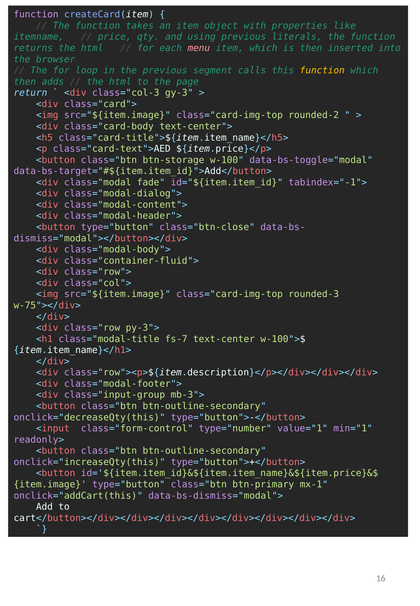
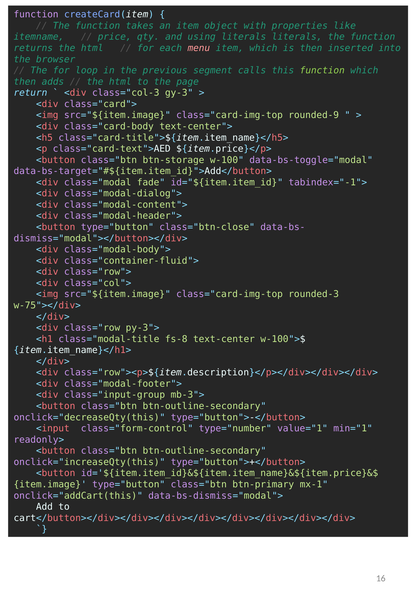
using previous: previous -> literals
function at (322, 71) colour: yellow -> light green
rounded-2: rounded-2 -> rounded-9
fs-7: fs-7 -> fs-8
